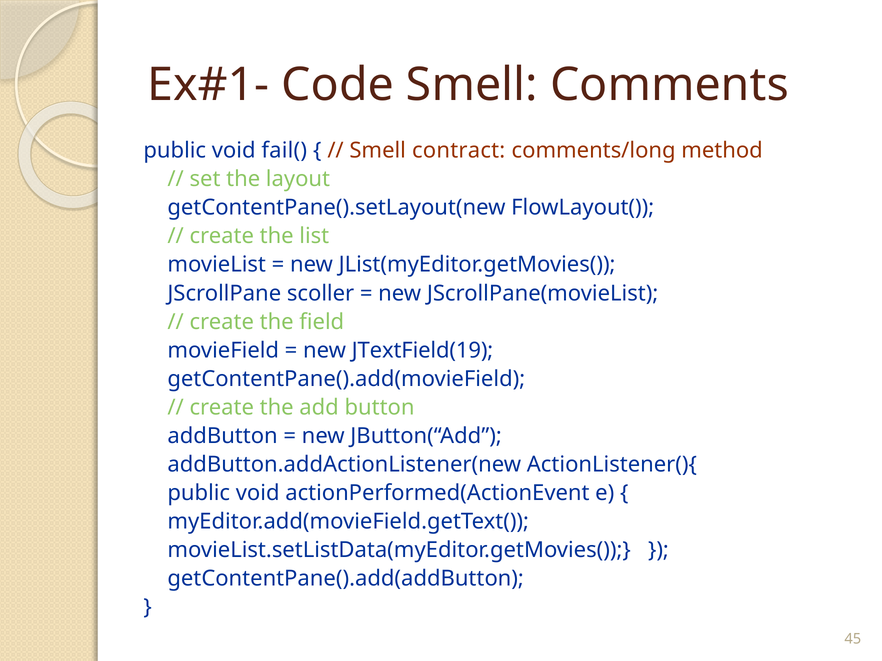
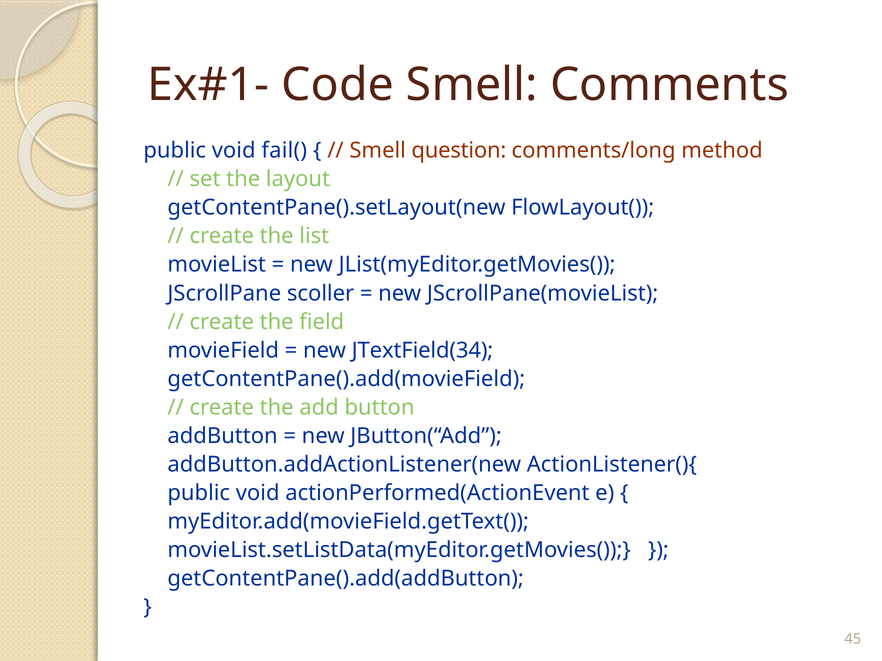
contract: contract -> question
JTextField(19: JTextField(19 -> JTextField(34
